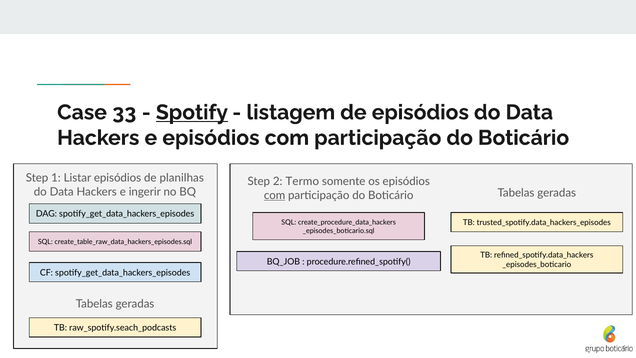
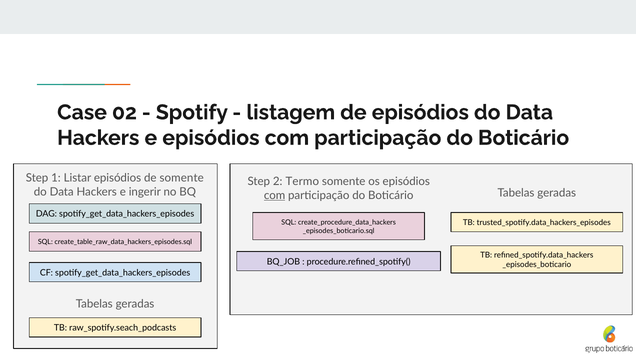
33: 33 -> 02
Spotify underline: present -> none
de planilhas: planilhas -> somente
